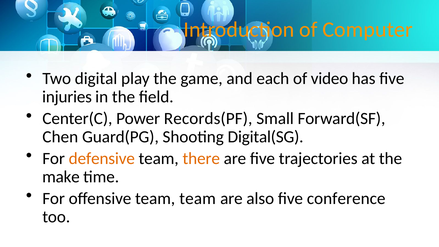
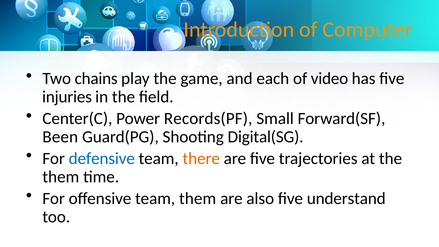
digital: digital -> chains
Chen: Chen -> Been
defensive colour: orange -> blue
make at (61, 177): make -> them
team team: team -> them
conference: conference -> understand
